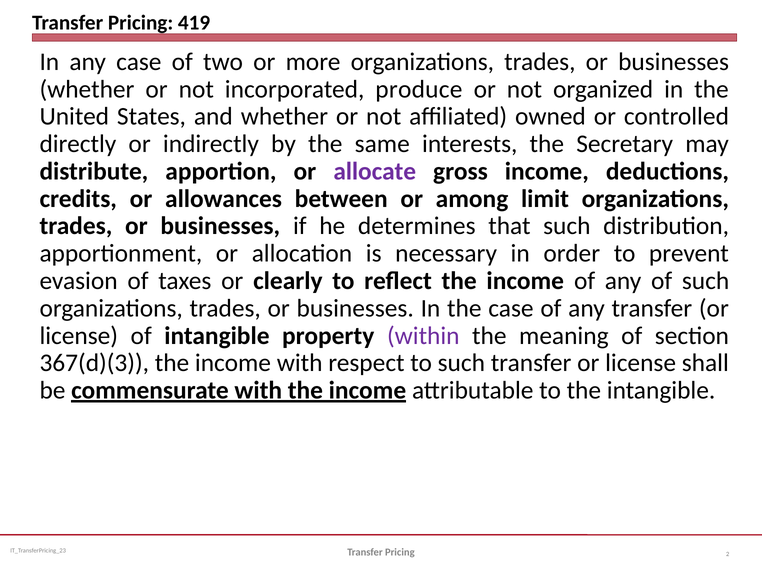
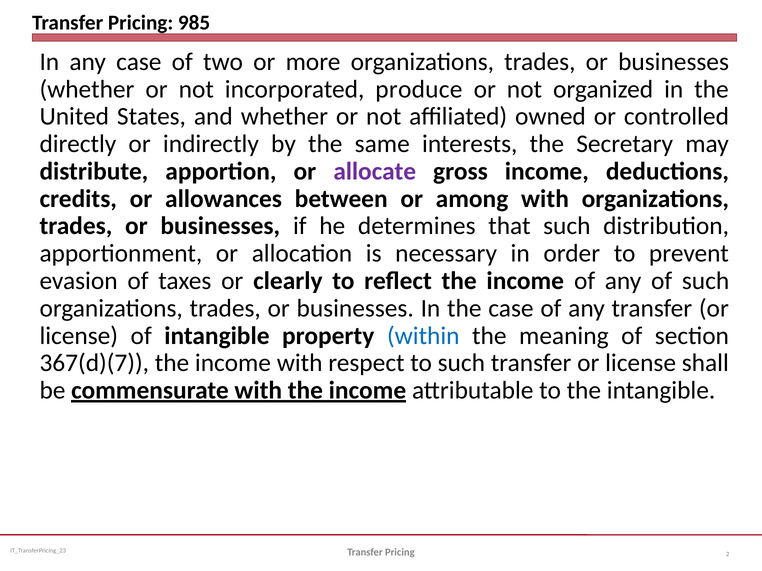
419: 419 -> 985
among limit: limit -> with
within colour: purple -> blue
367(d)(3: 367(d)(3 -> 367(d)(7
